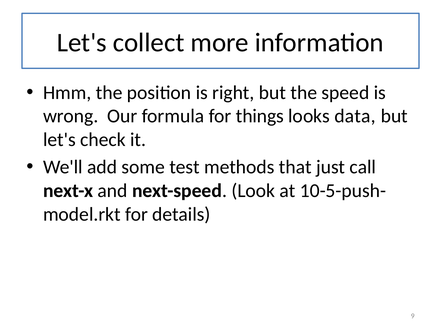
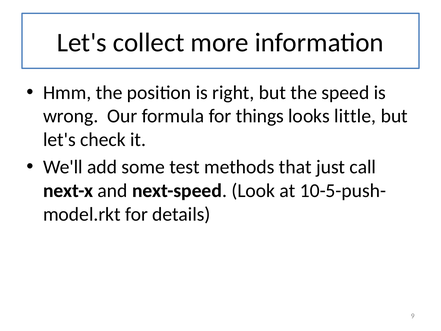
data: data -> little
